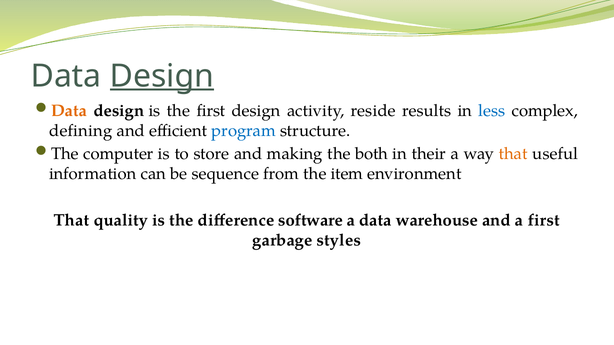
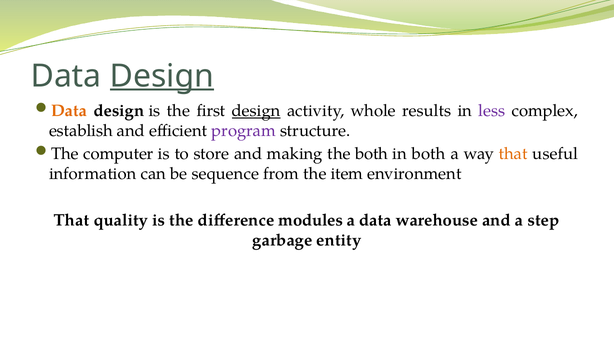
design at (256, 111) underline: none -> present
reside: reside -> whole
less colour: blue -> purple
defining: defining -> establish
program colour: blue -> purple
in their: their -> both
software: software -> modules
a first: first -> step
styles: styles -> entity
